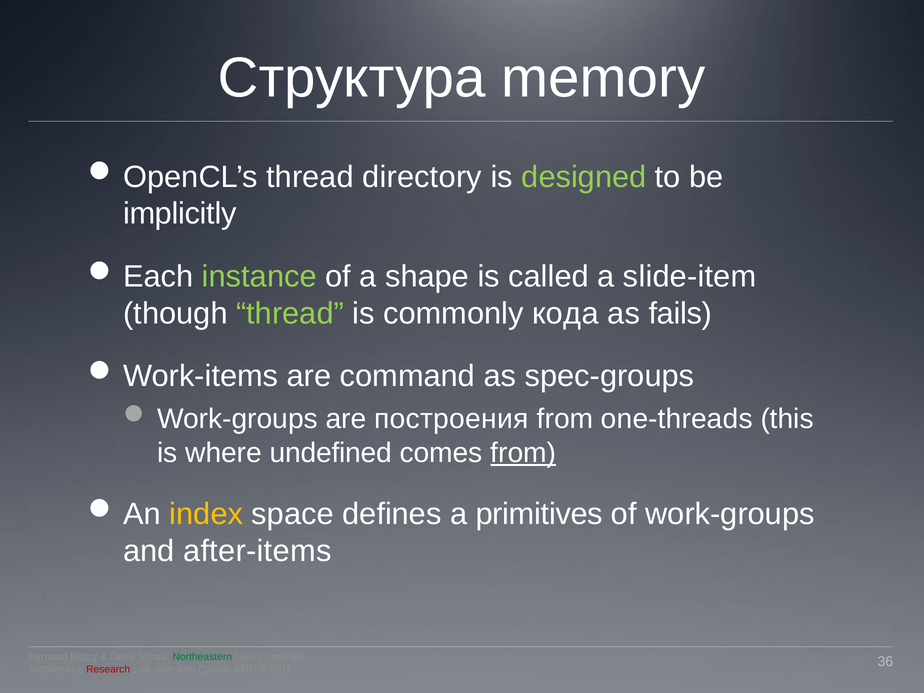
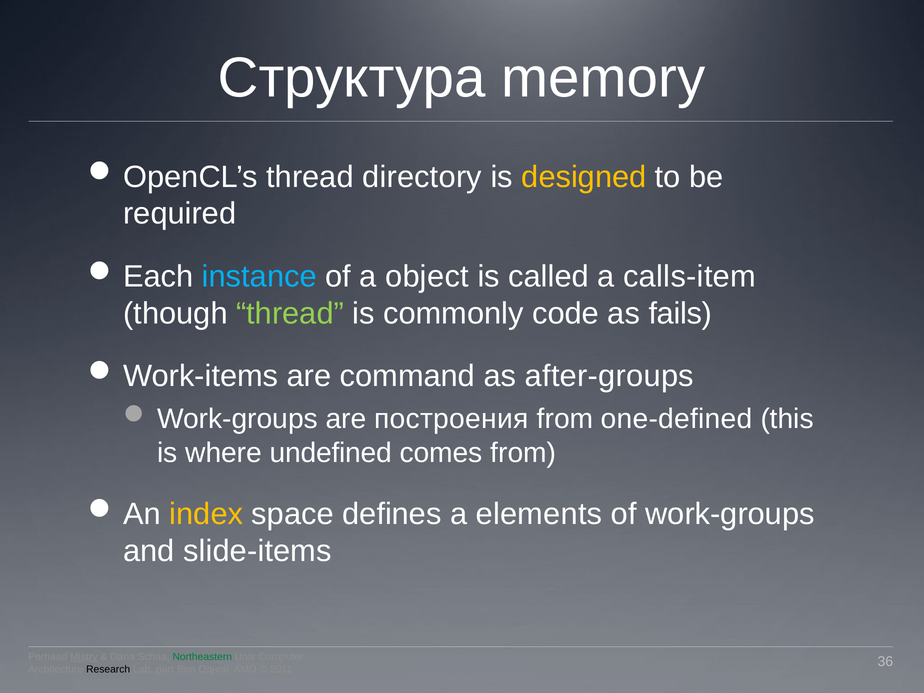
designed colour: light green -> yellow
implicitly: implicitly -> required
instance colour: light green -> light blue
shape: shape -> object
slide-item: slide-item -> calls-item
кода: кода -> code
spec-groups: spec-groups -> after-groups
one-threads: one-threads -> one-defined
from at (523, 453) underline: present -> none
primitives: primitives -> elements
after-items: after-items -> slide-items
Research colour: red -> black
